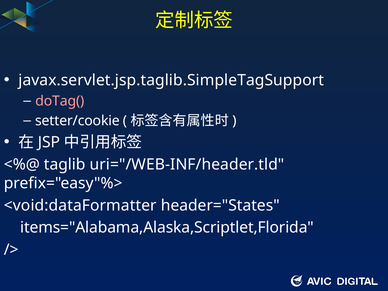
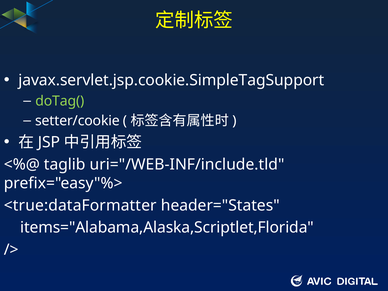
javax.servlet.jsp.taglib.SimpleTagSupport: javax.servlet.jsp.taglib.SimpleTagSupport -> javax.servlet.jsp.cookie.SimpleTagSupport
doTag( colour: pink -> light green
uri="/WEB-INF/header.tld: uri="/WEB-INF/header.tld -> uri="/WEB-INF/include.tld
<void:dataFormatter: <void:dataFormatter -> <true:dataFormatter
